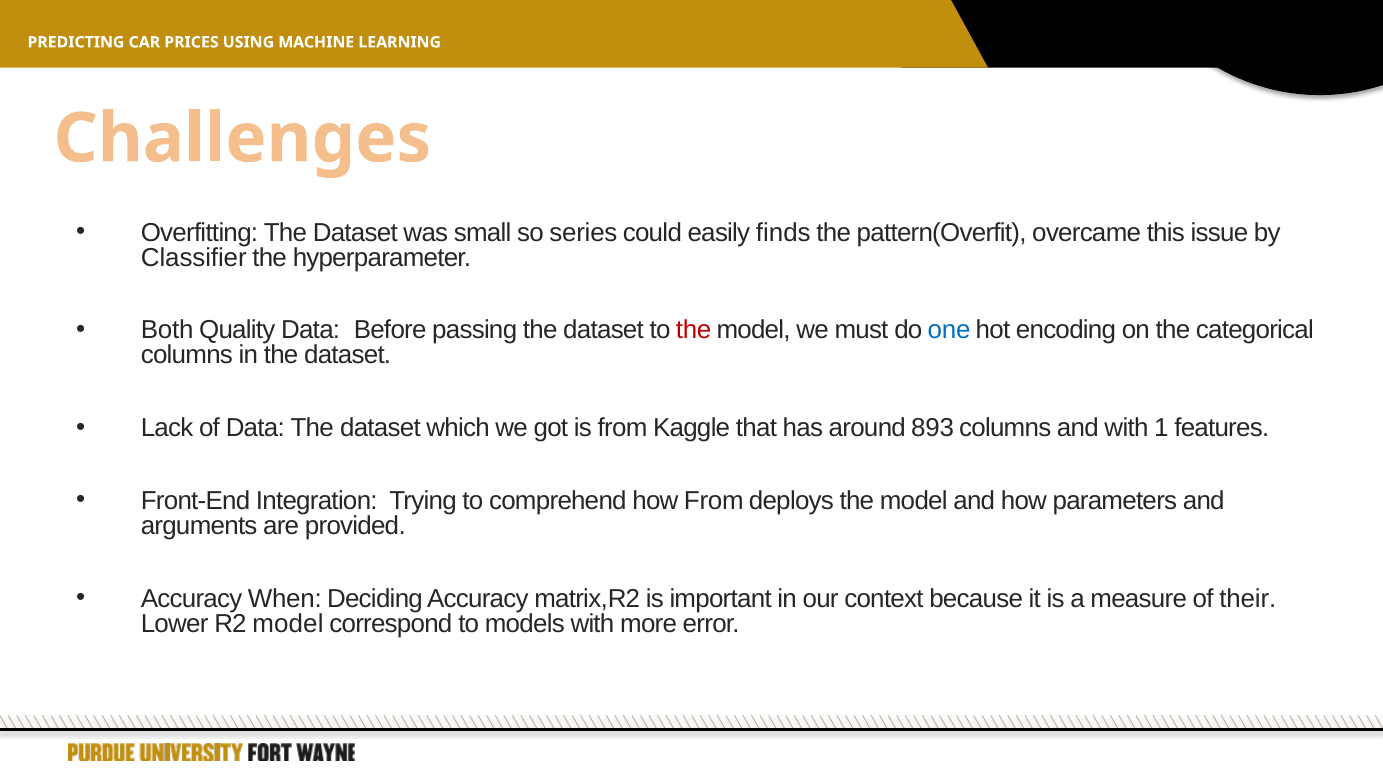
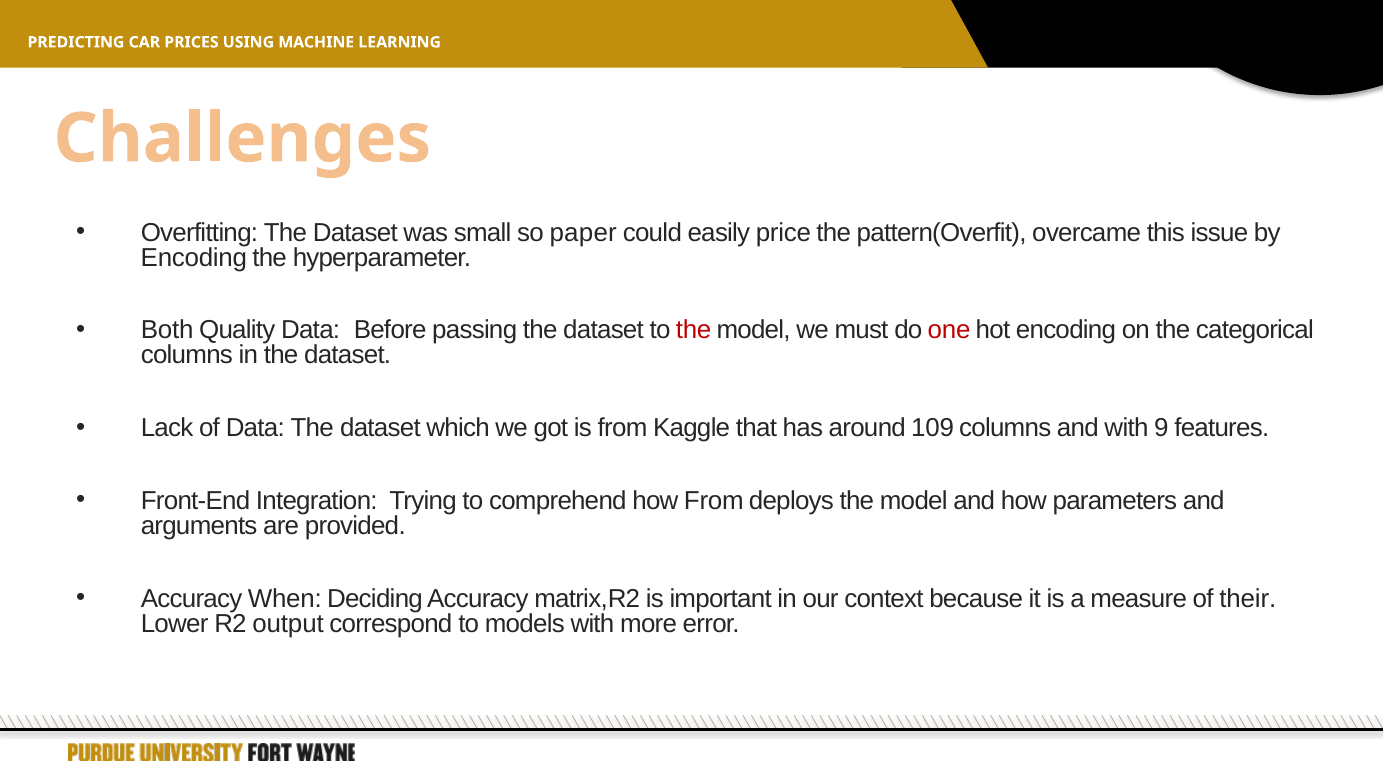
series: series -> paper
finds: finds -> price
Classifier at (194, 258): Classifier -> Encoding
one colour: blue -> red
893: 893 -> 109
1: 1 -> 9
R2 model: model -> output
